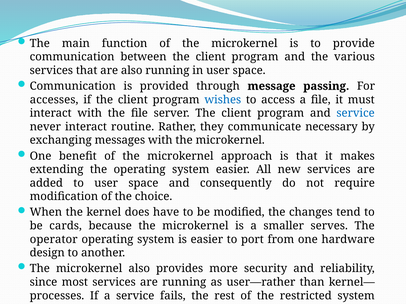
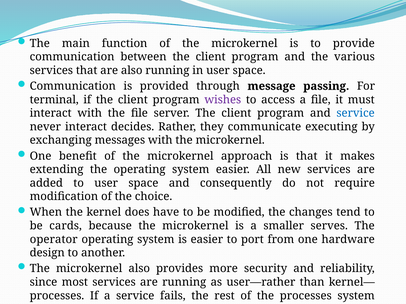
accesses: accesses -> terminal
wishes colour: blue -> purple
routine: routine -> decides
necessary: necessary -> executing
the restricted: restricted -> processes
